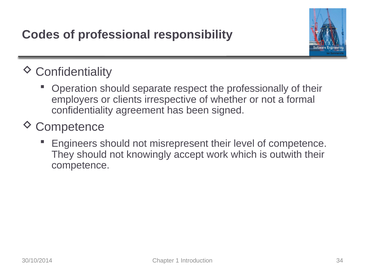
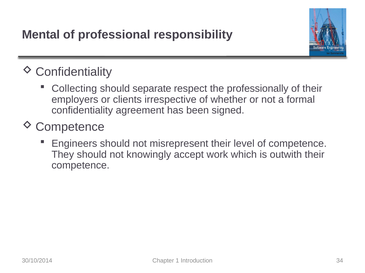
Codes: Codes -> Mental
Operation: Operation -> Collecting
